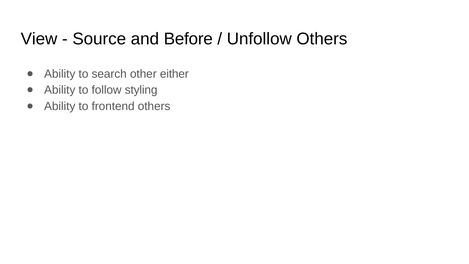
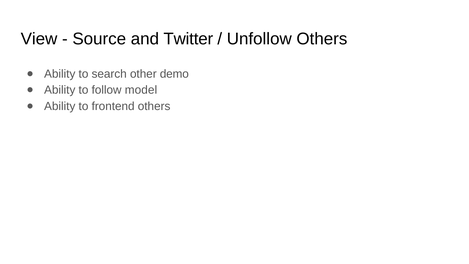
Before: Before -> Twitter
either: either -> demo
styling: styling -> model
